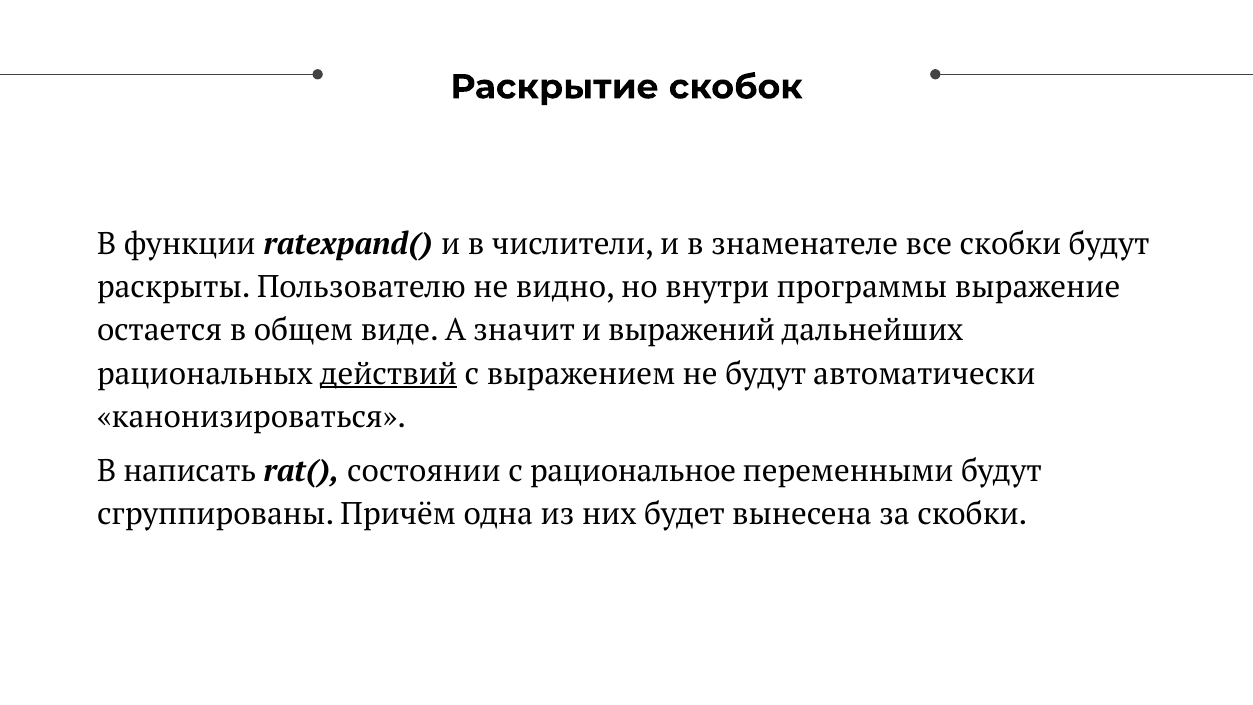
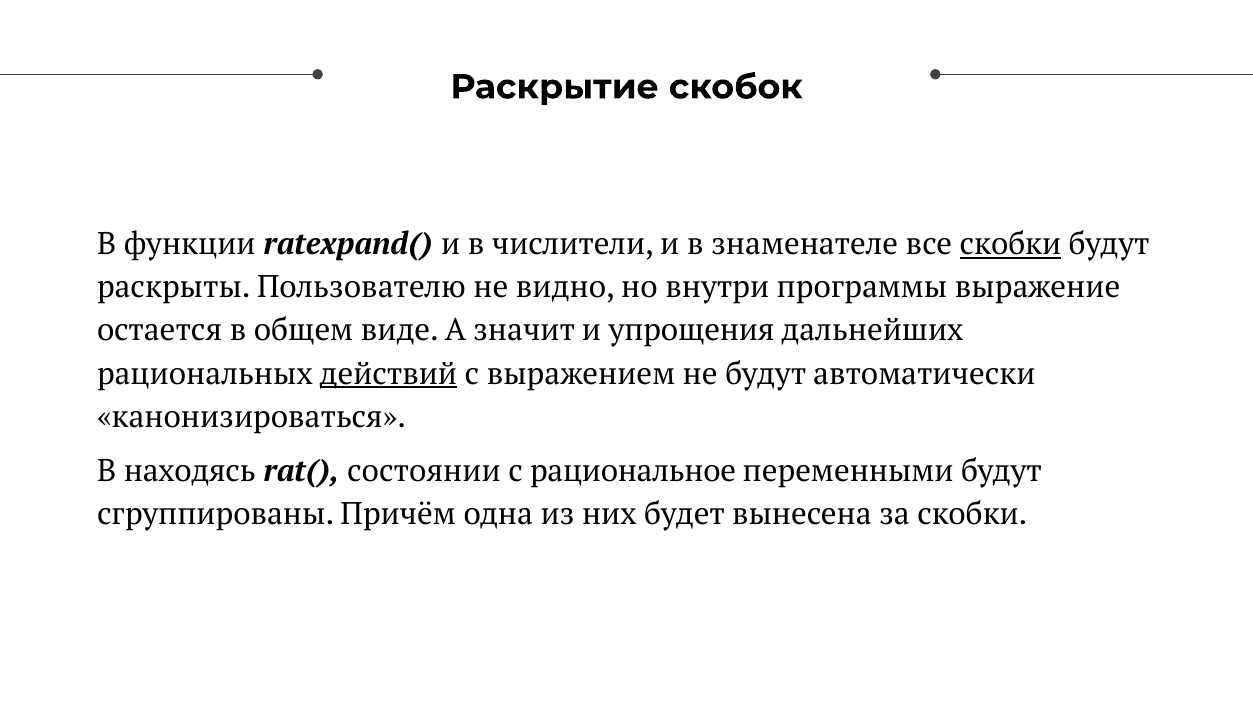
скобки at (1010, 244) underline: none -> present
выражений: выражений -> упрощения
написать: написать -> находясь
